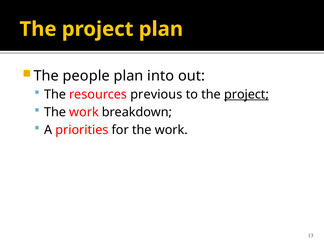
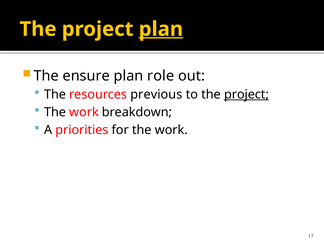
plan at (161, 29) underline: none -> present
people: people -> ensure
into: into -> role
